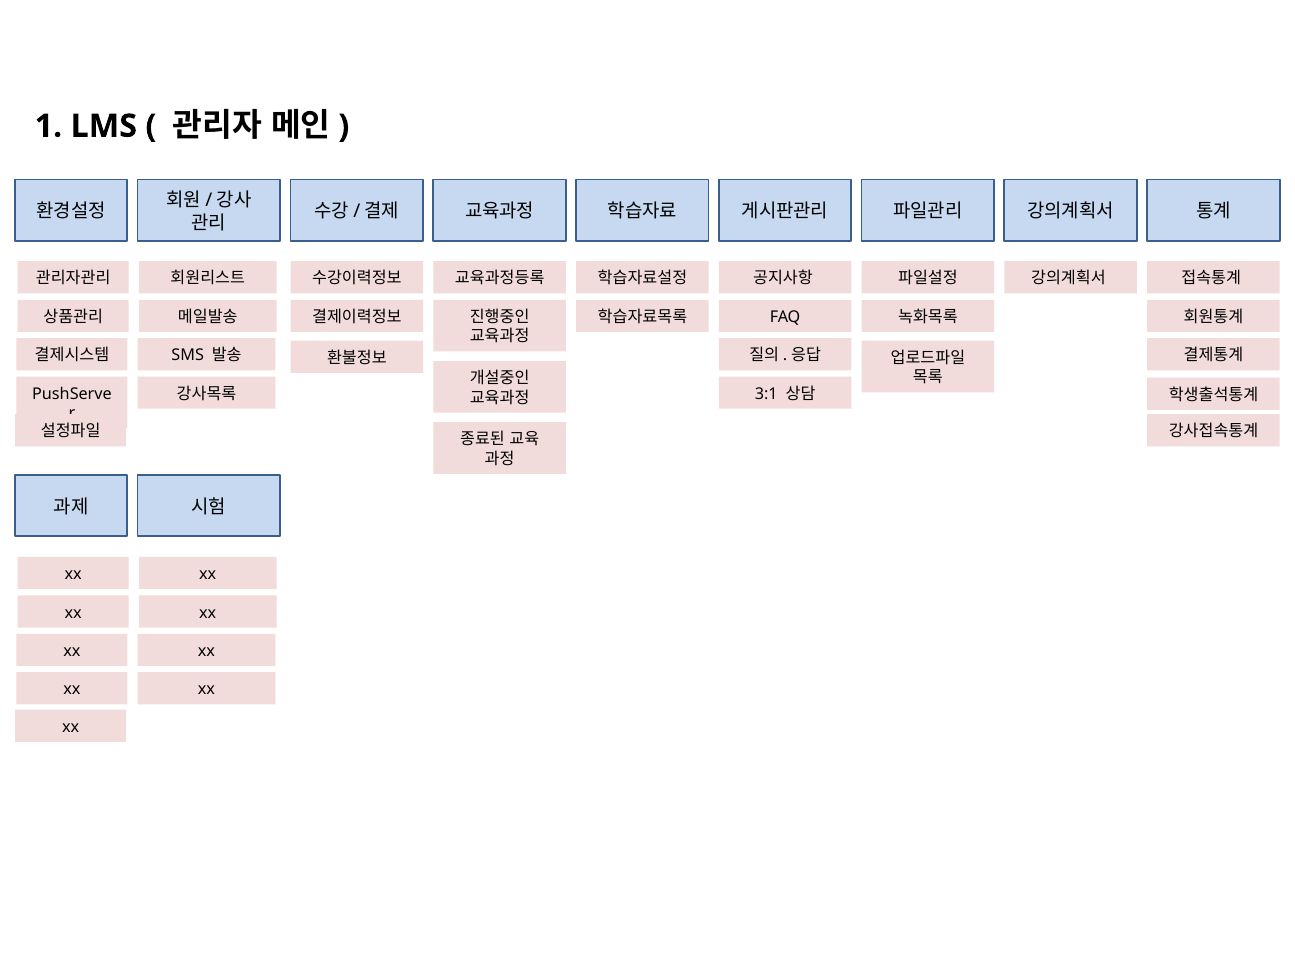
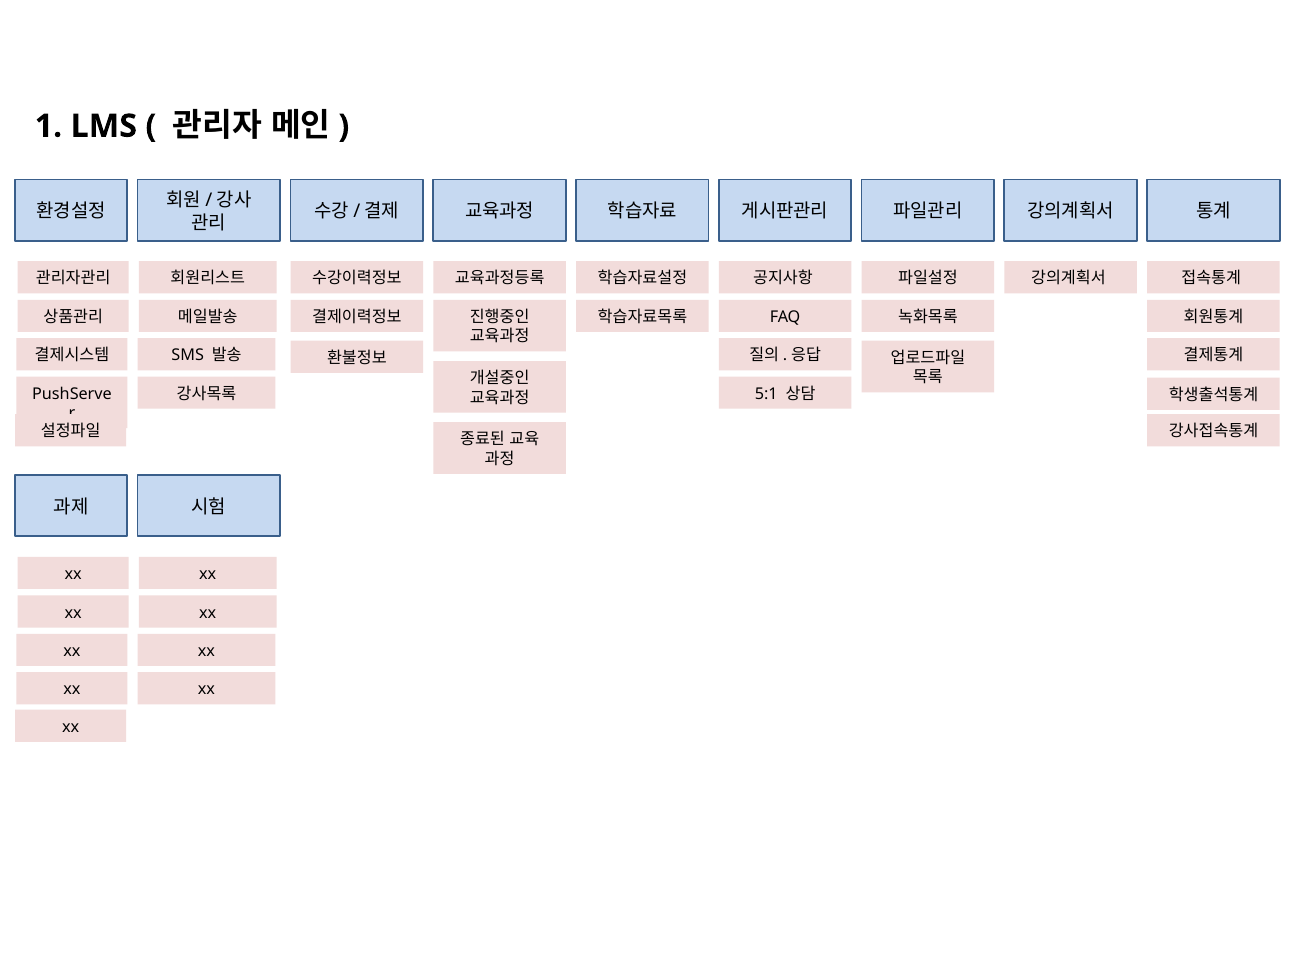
3:1: 3:1 -> 5:1
